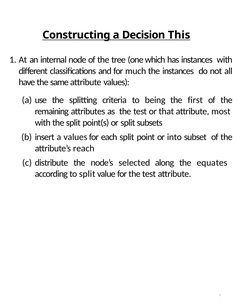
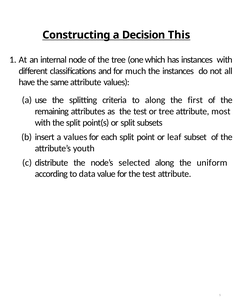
to being: being -> along
or that: that -> tree
into: into -> leaf
reach: reach -> youth
equates: equates -> uniform
to split: split -> data
